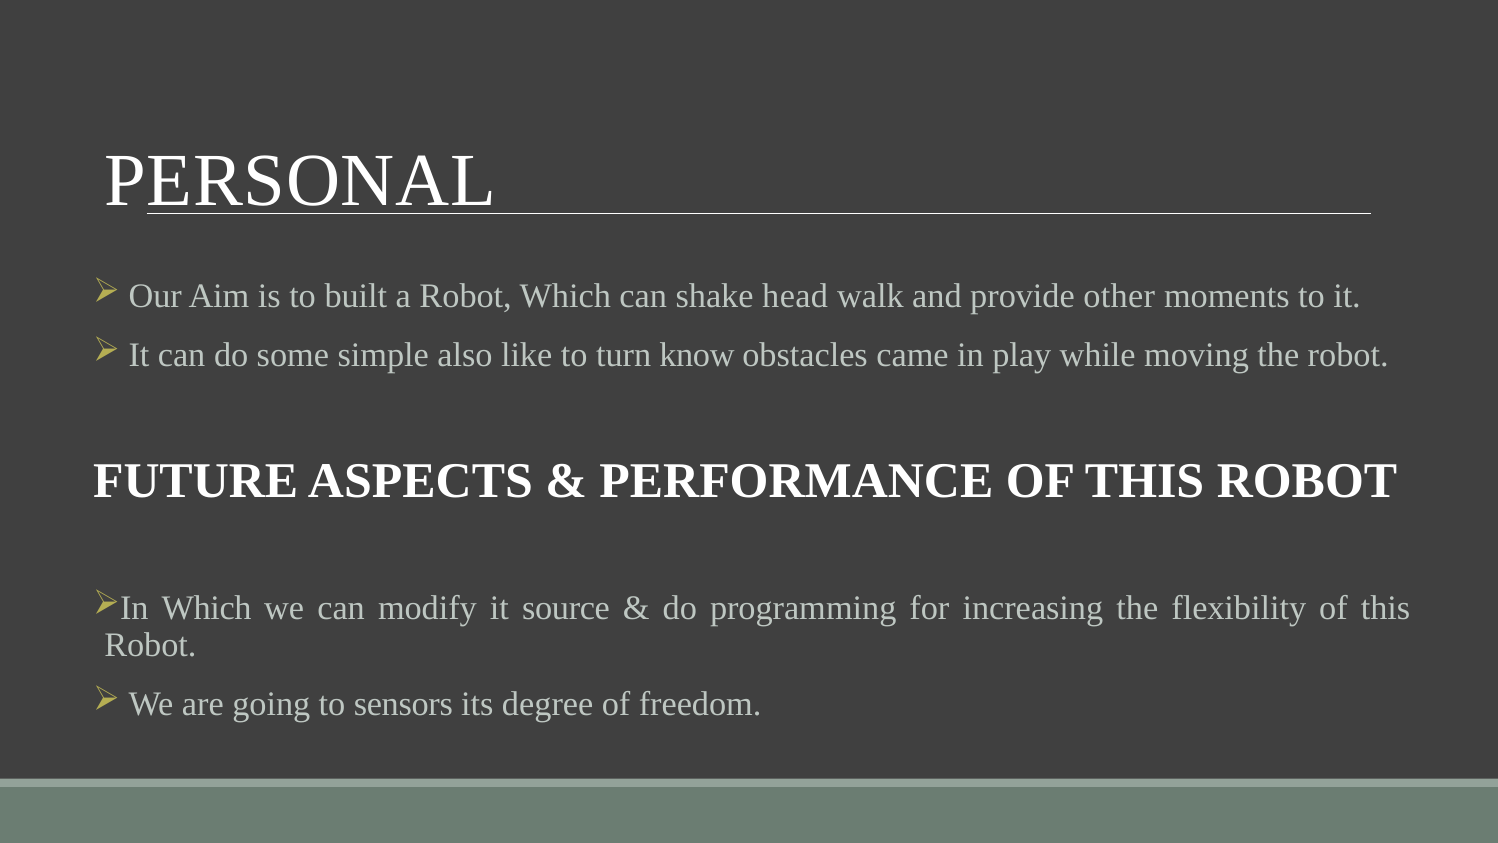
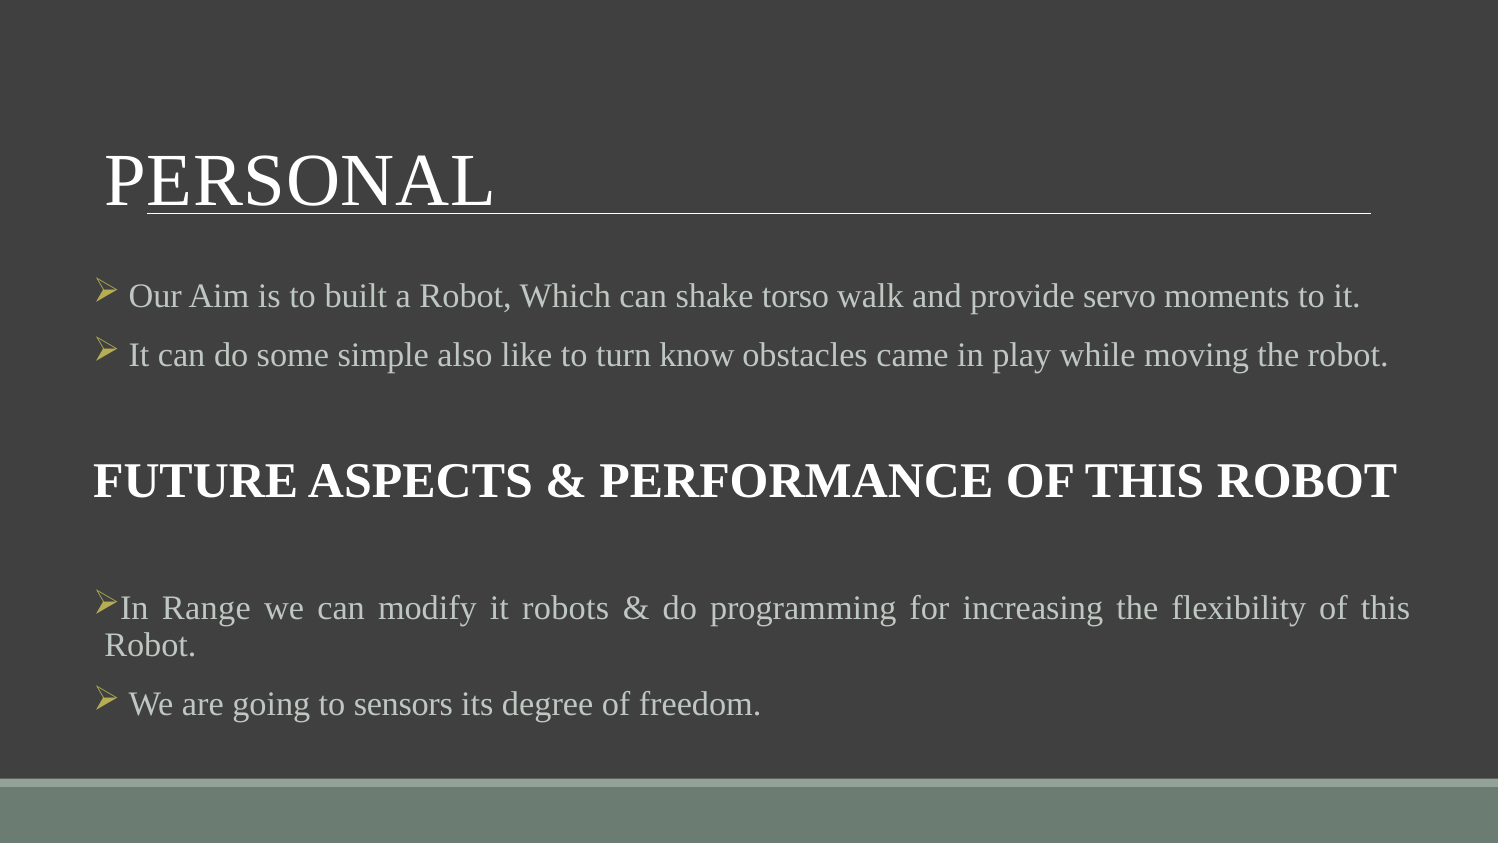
head: head -> torso
other: other -> servo
Which at (207, 607): Which -> Range
source: source -> robots
